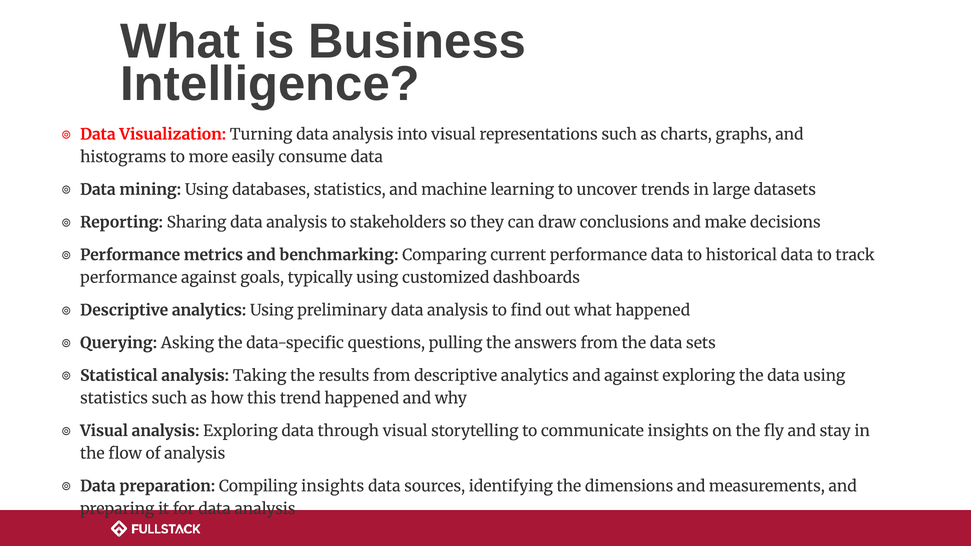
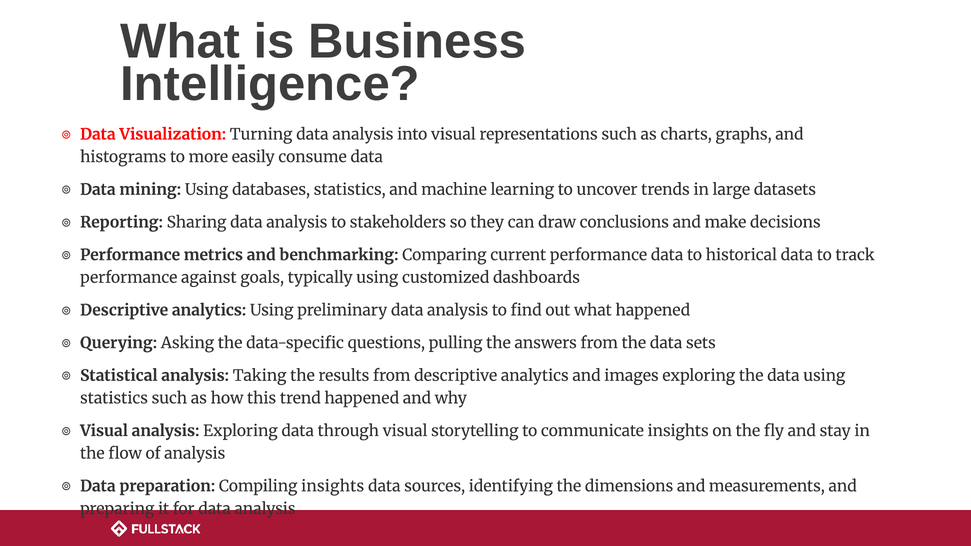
and against: against -> images
